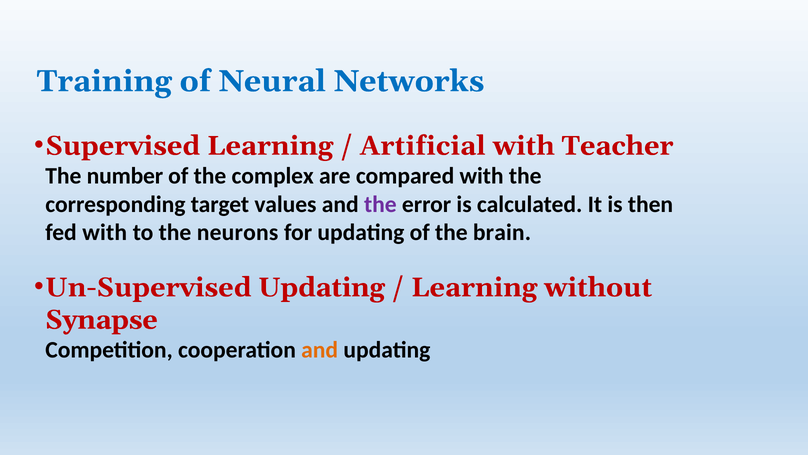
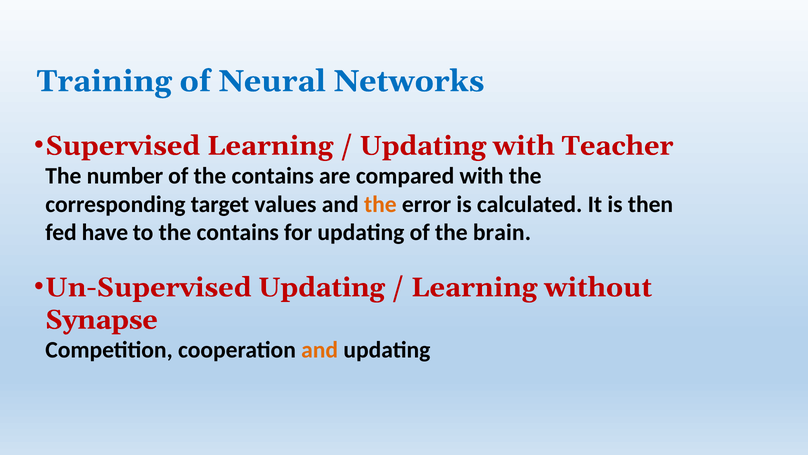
Artificial at (423, 146): Artificial -> Updating
of the complex: complex -> contains
the at (380, 204) colour: purple -> orange
fed with: with -> have
to the neurons: neurons -> contains
